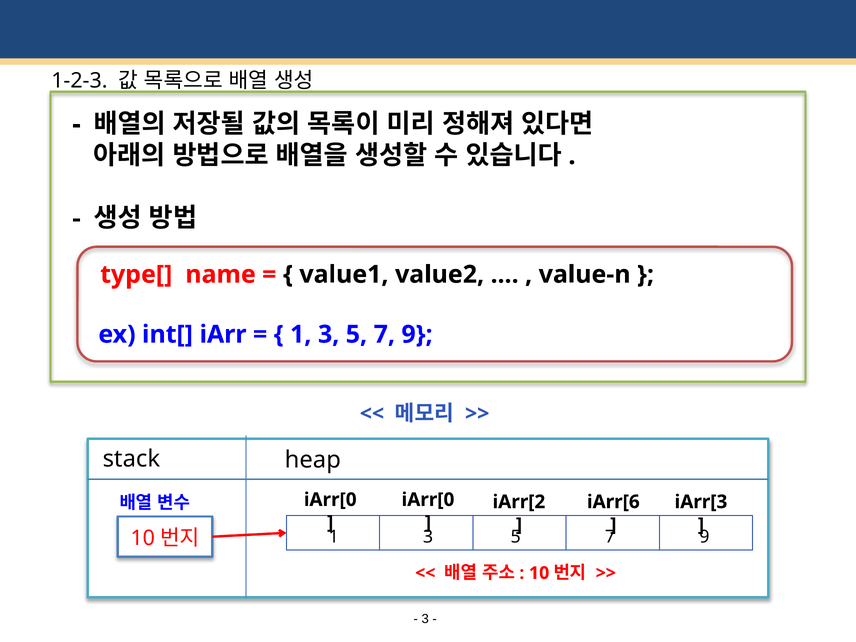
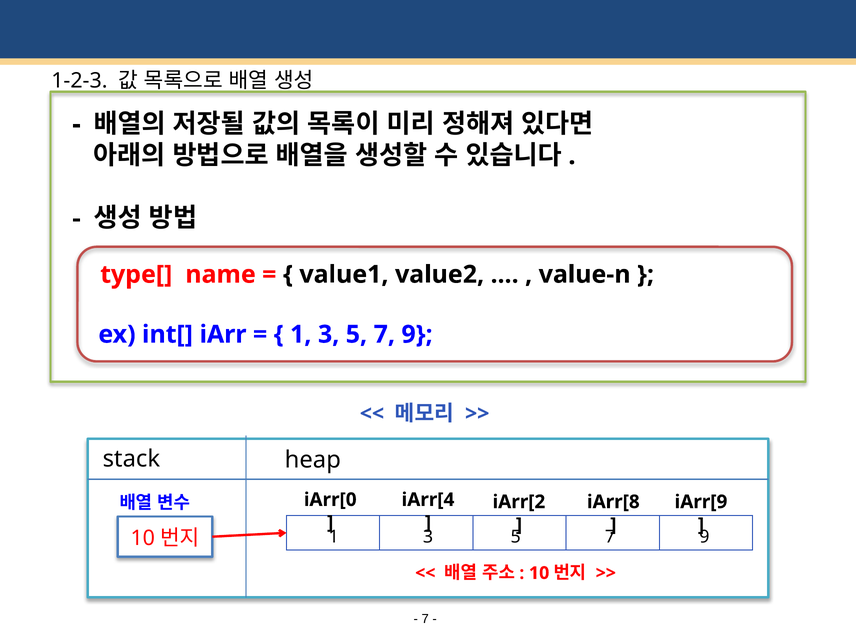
iArr[0 at (428, 500): iArr[0 -> iArr[4
iArr[6: iArr[6 -> iArr[8
iArr[3: iArr[3 -> iArr[9
3 at (425, 619): 3 -> 7
